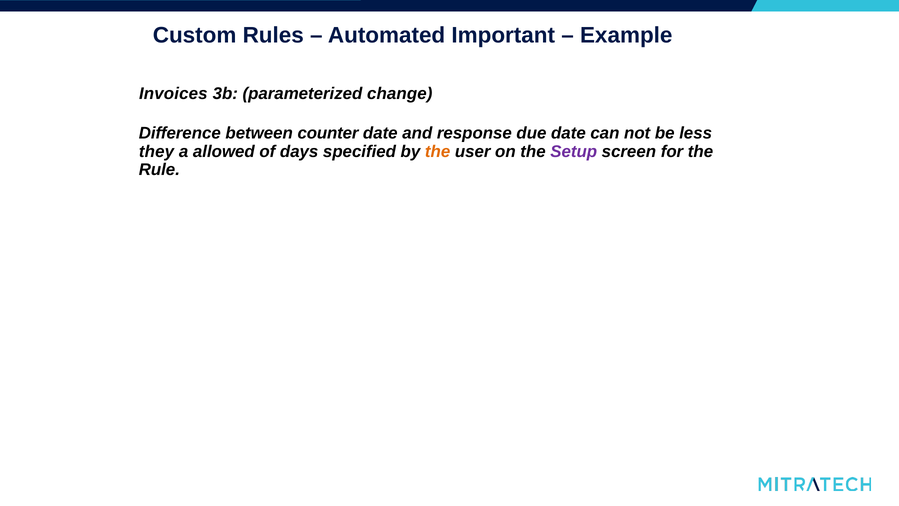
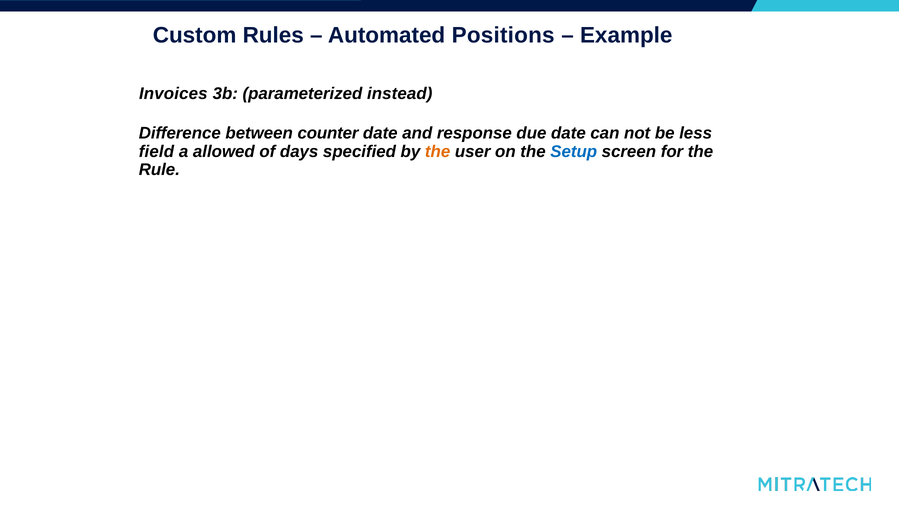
Important: Important -> Positions
change: change -> instead
they: they -> field
Setup colour: purple -> blue
